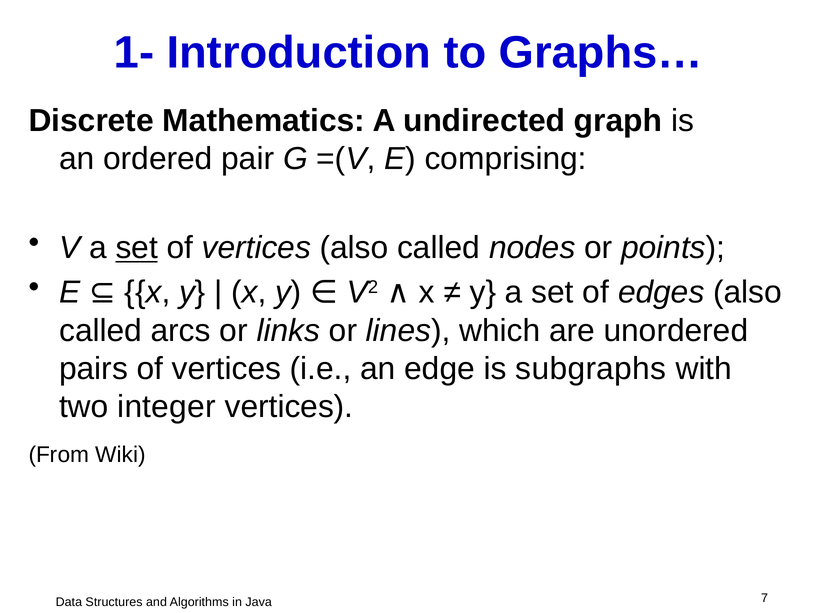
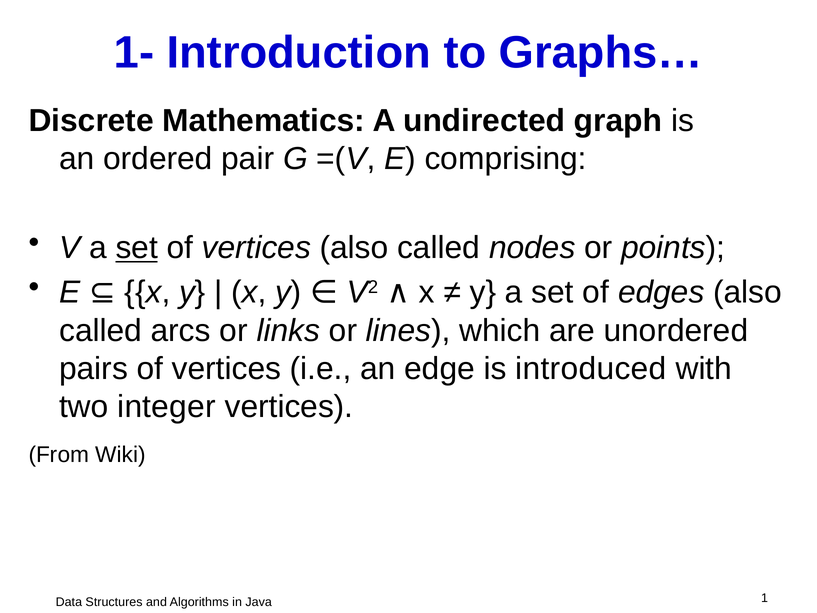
subgraphs: subgraphs -> introduced
7: 7 -> 1
